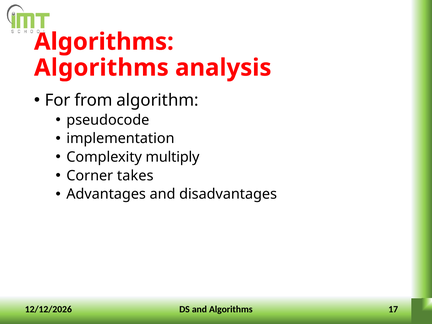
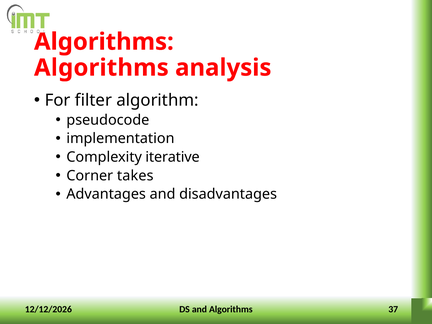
from: from -> filter
multiply: multiply -> iterative
17: 17 -> 37
